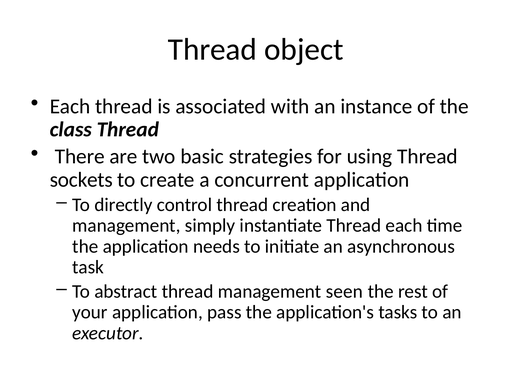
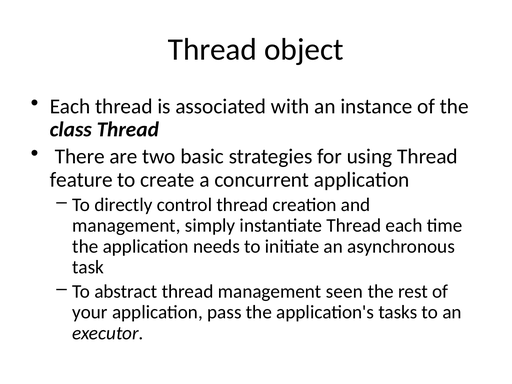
sockets: sockets -> feature
